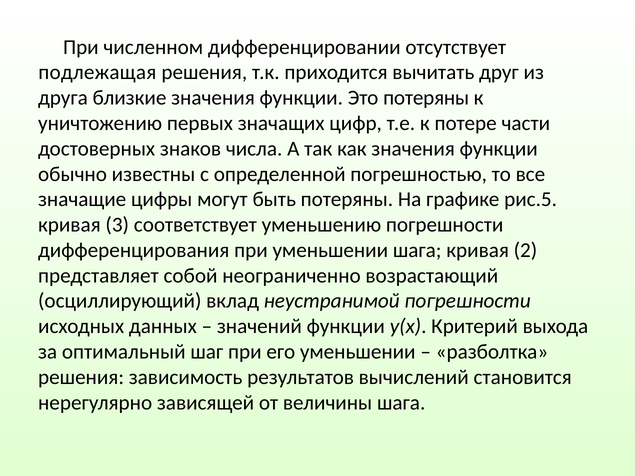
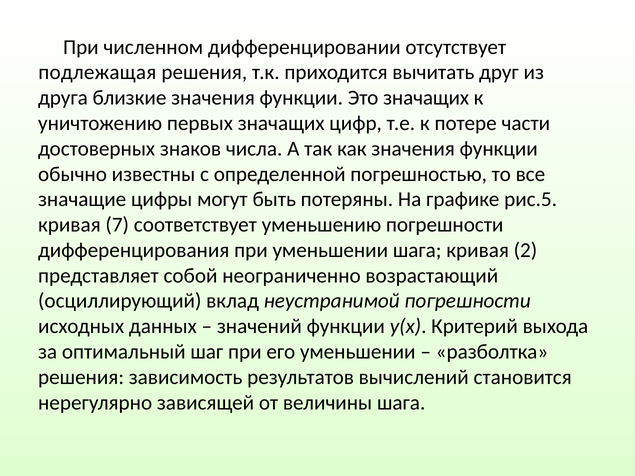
Это потеряны: потеряны -> значащих
3: 3 -> 7
